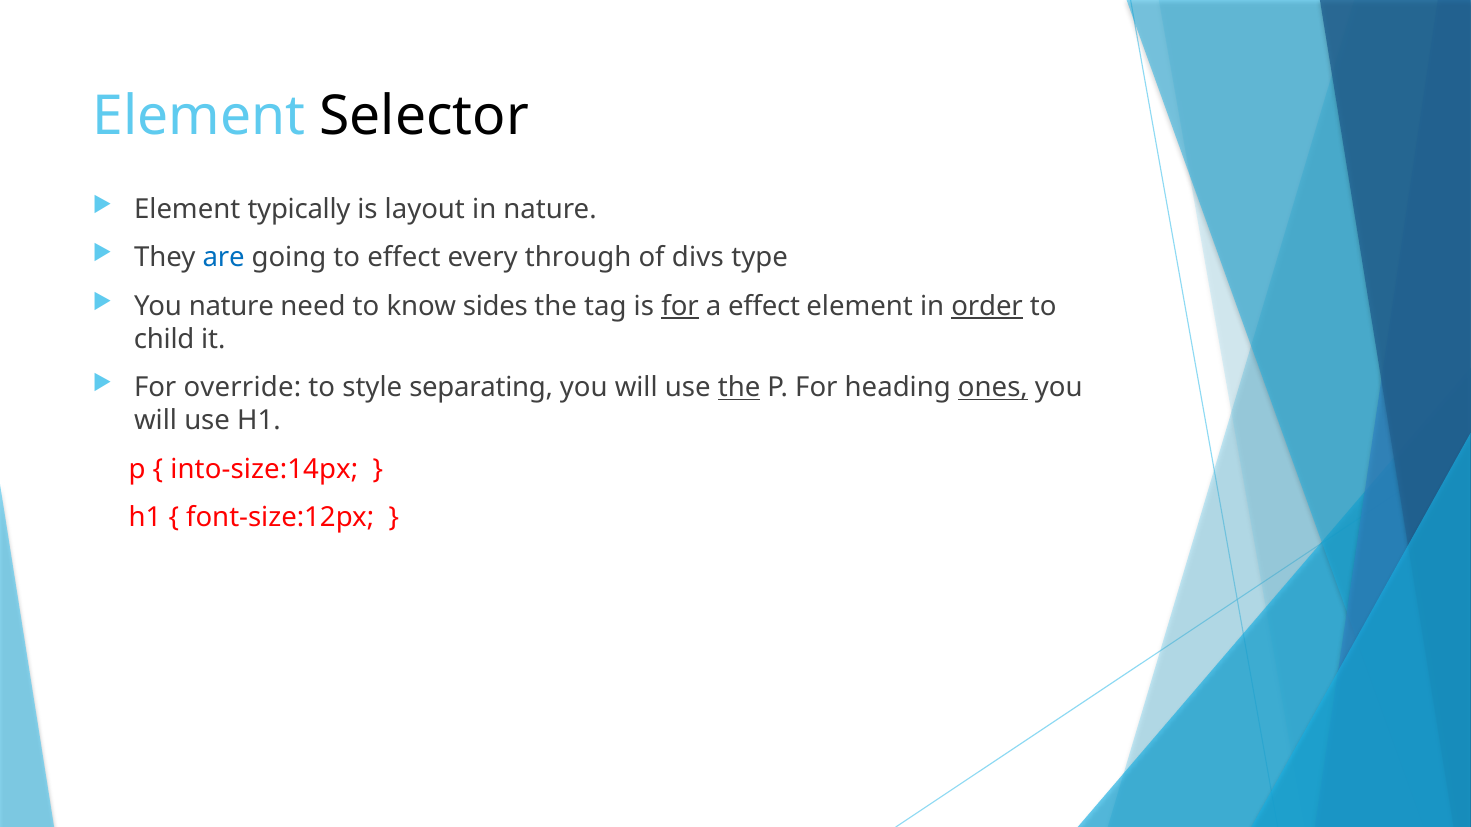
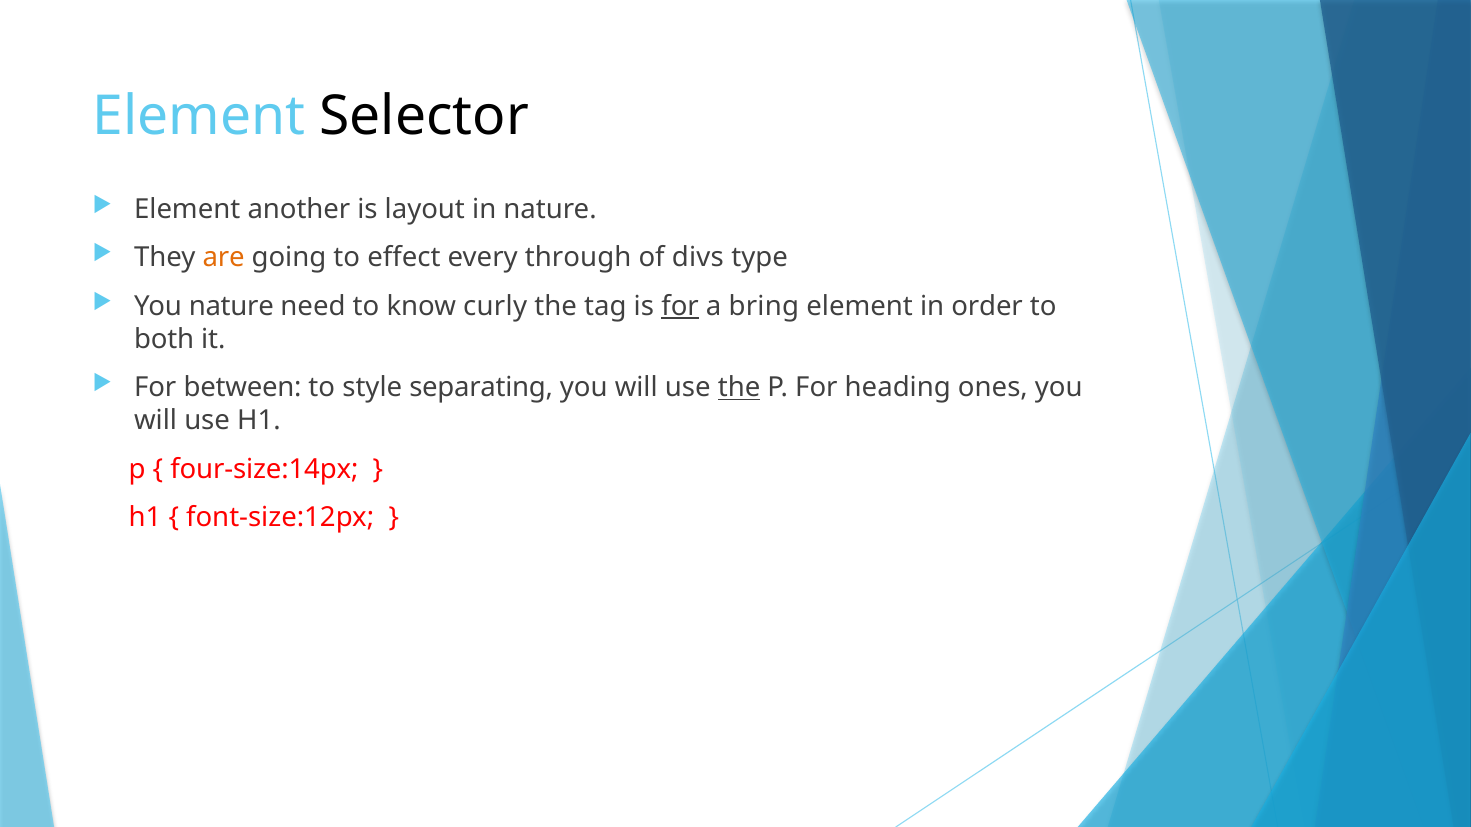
typically: typically -> another
are colour: blue -> orange
sides: sides -> curly
a effect: effect -> bring
order underline: present -> none
child: child -> both
override: override -> between
ones underline: present -> none
into-size:14px: into-size:14px -> four-size:14px
